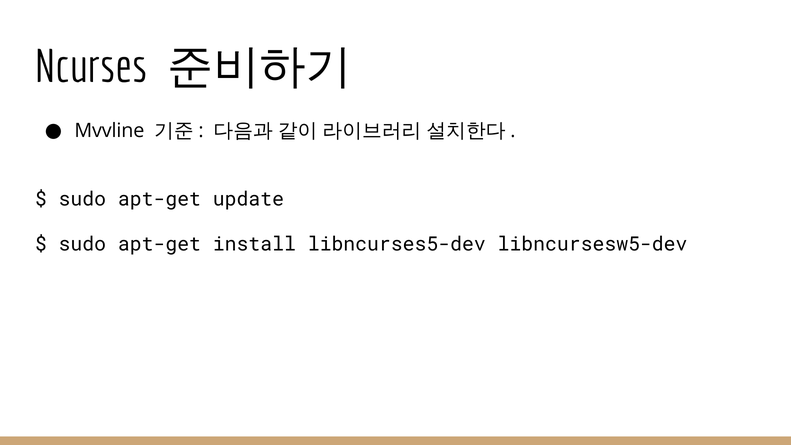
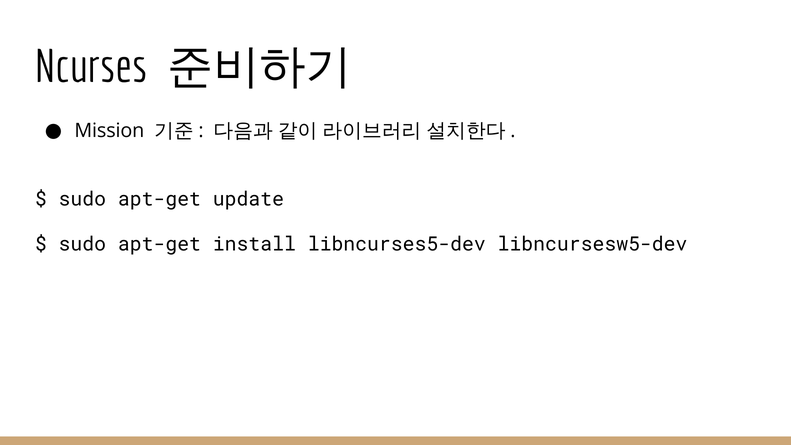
Mvvline: Mvvline -> Mission
